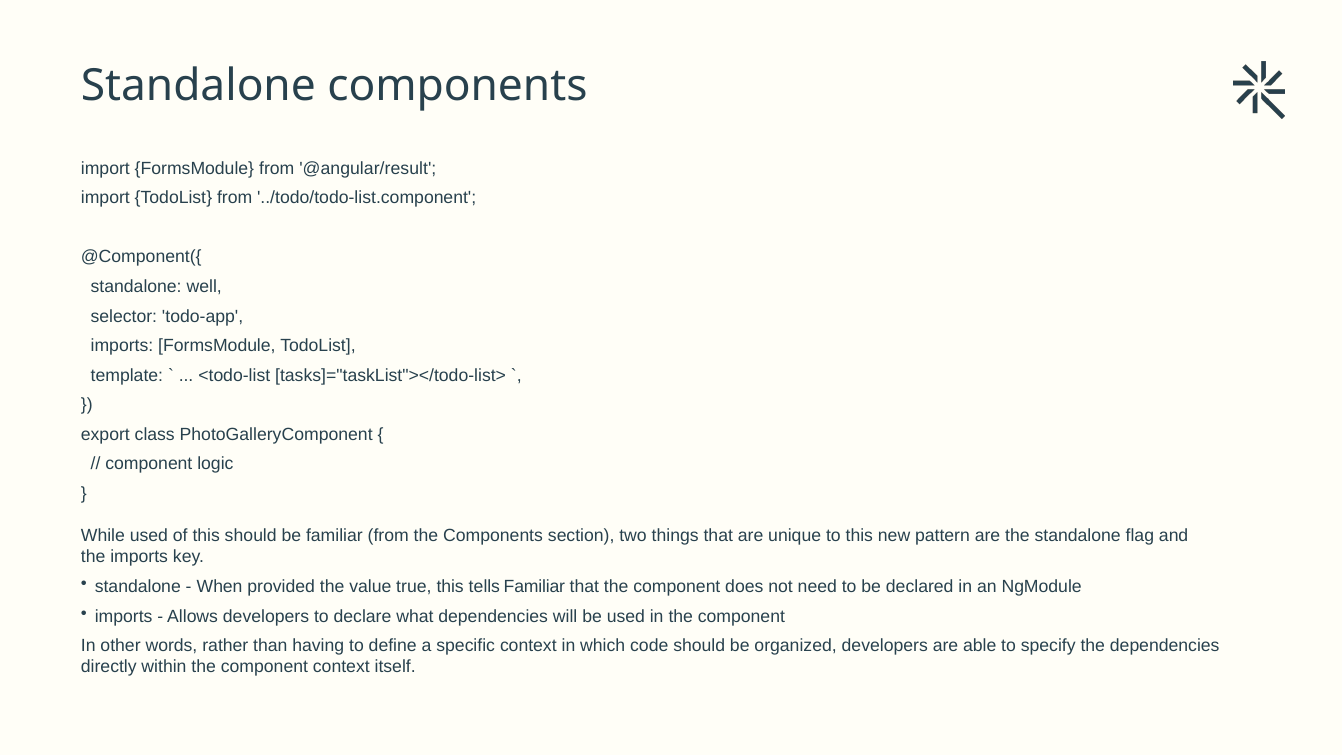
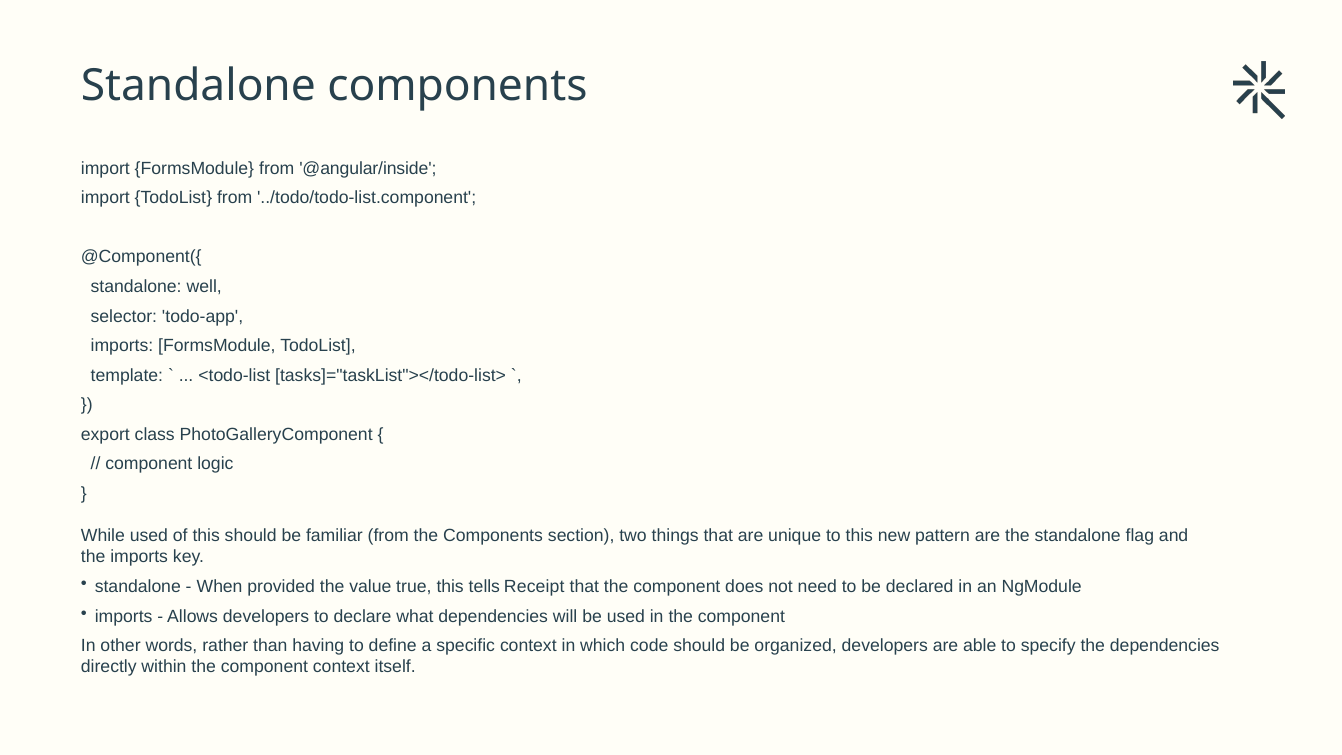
@angular/result: @angular/result -> @angular/inside
tells Familiar: Familiar -> Receipt
